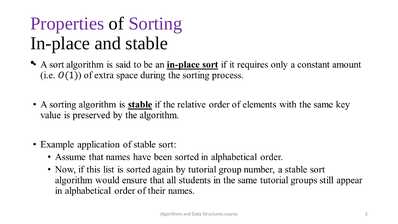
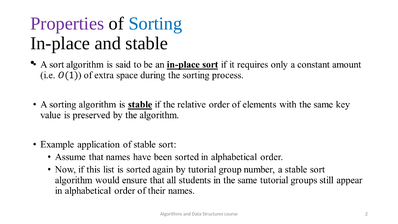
Sorting colour: purple -> blue
